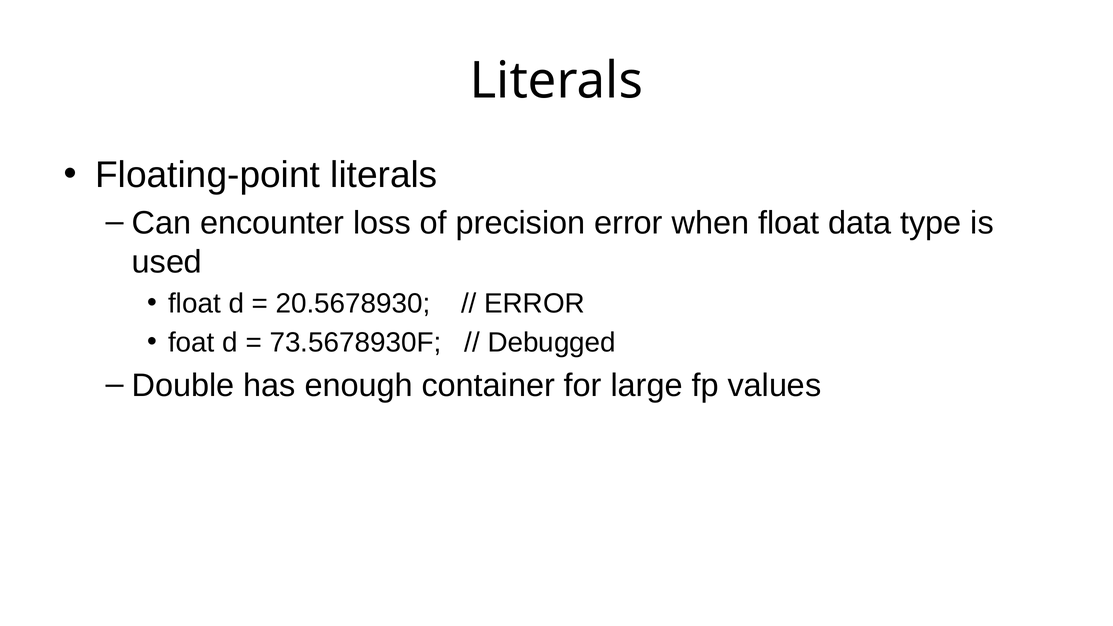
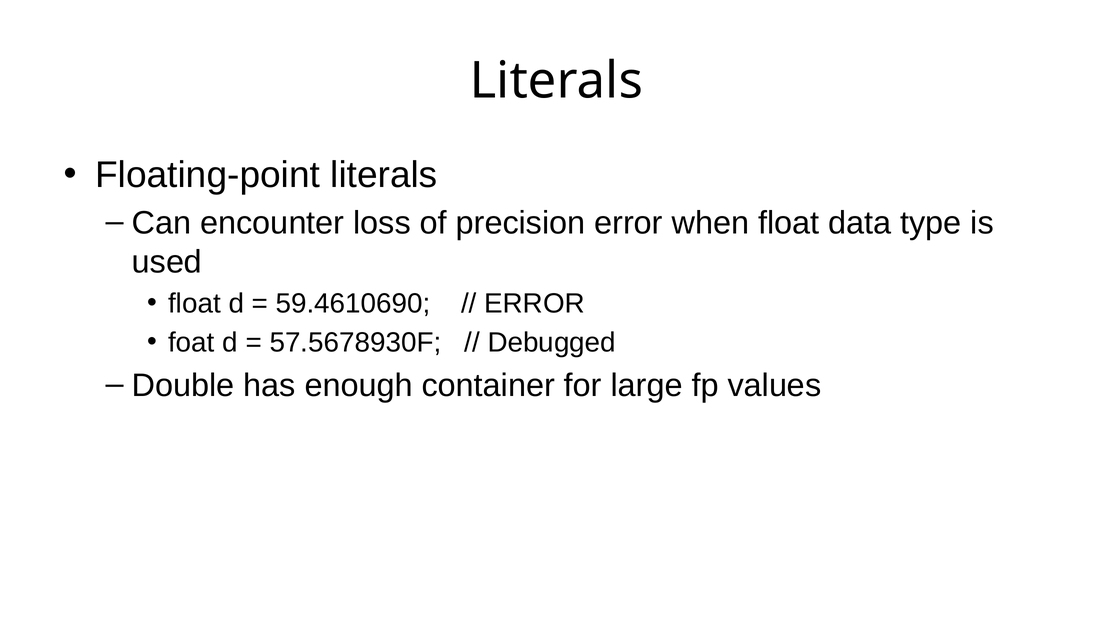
20.5678930: 20.5678930 -> 59.4610690
73.5678930F: 73.5678930F -> 57.5678930F
